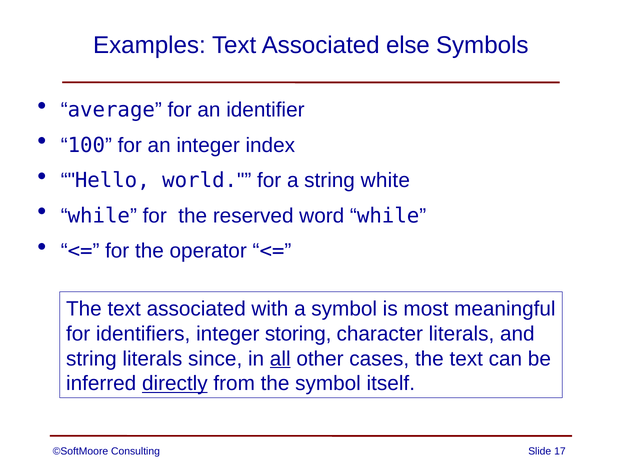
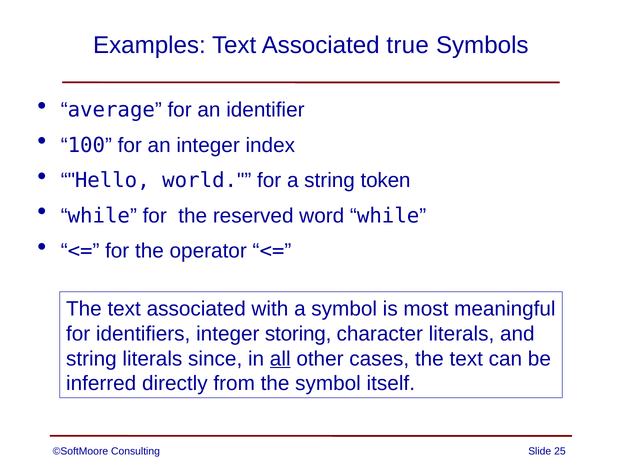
else: else -> true
white: white -> token
directly underline: present -> none
17: 17 -> 25
